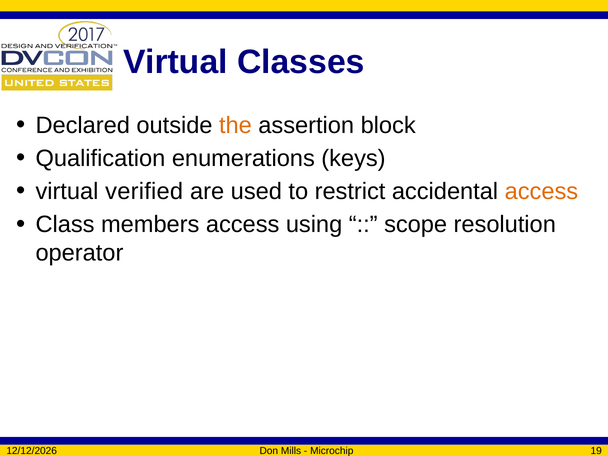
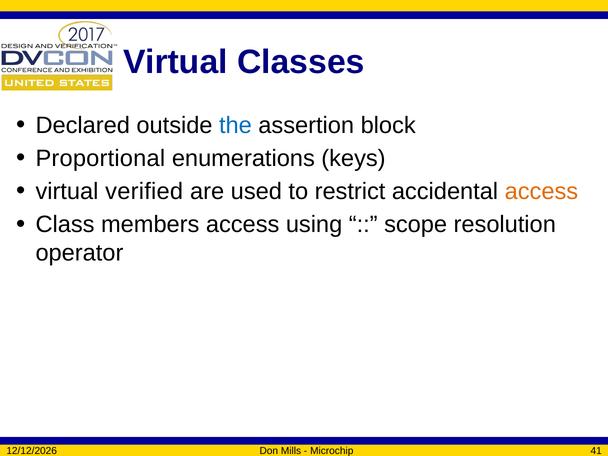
the colour: orange -> blue
Qualification: Qualification -> Proportional
19: 19 -> 41
